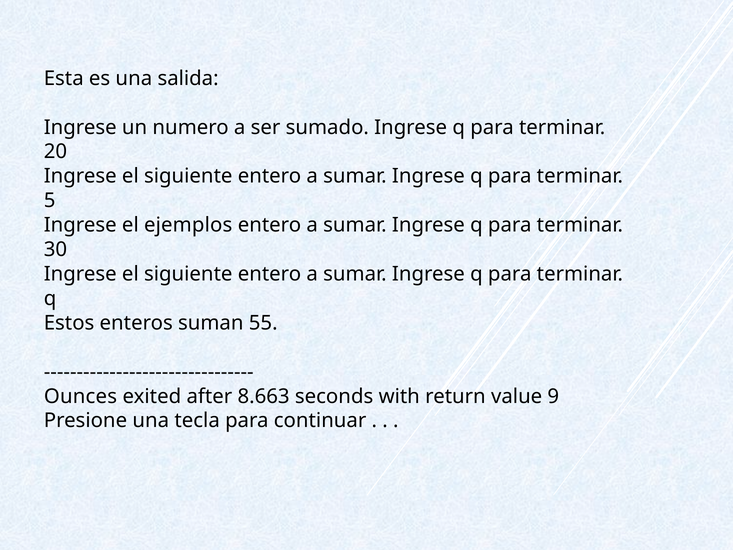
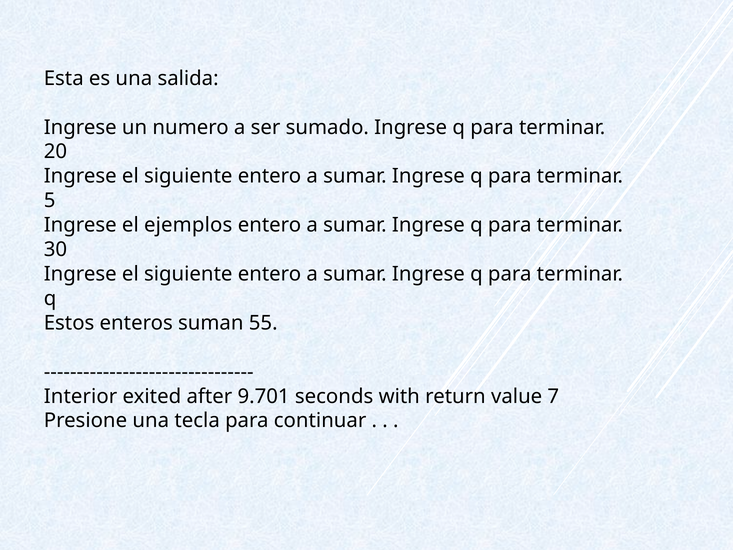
Ounces: Ounces -> Interior
8.663: 8.663 -> 9.701
9: 9 -> 7
